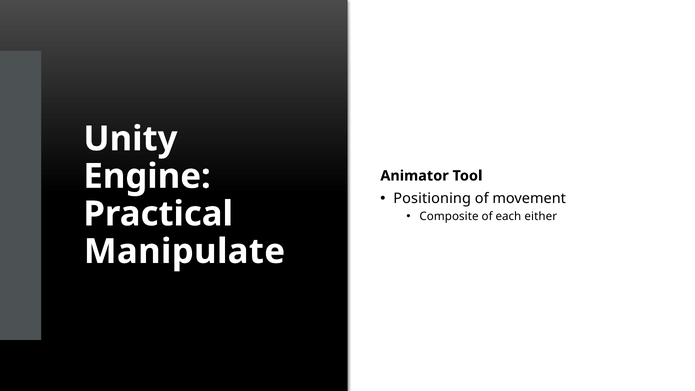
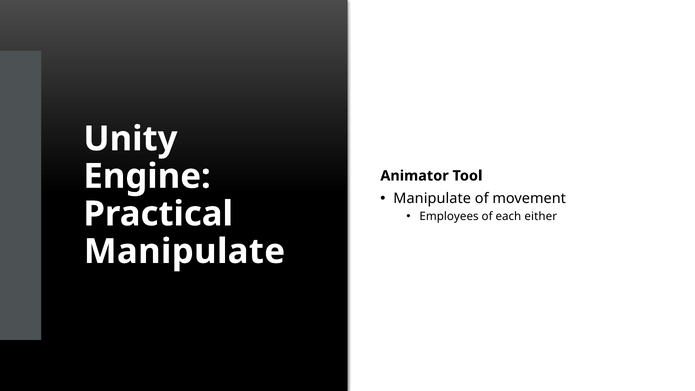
Positioning at (432, 199): Positioning -> Manipulate
Composite: Composite -> Employees
